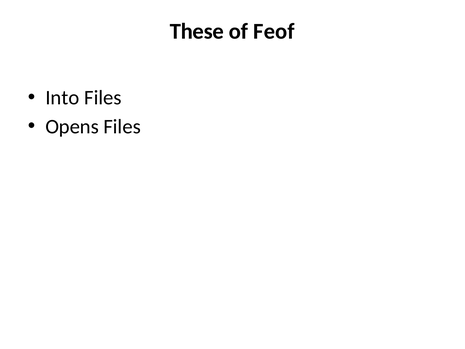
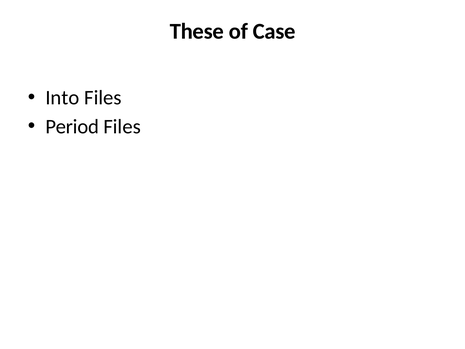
Feof: Feof -> Case
Opens: Opens -> Period
